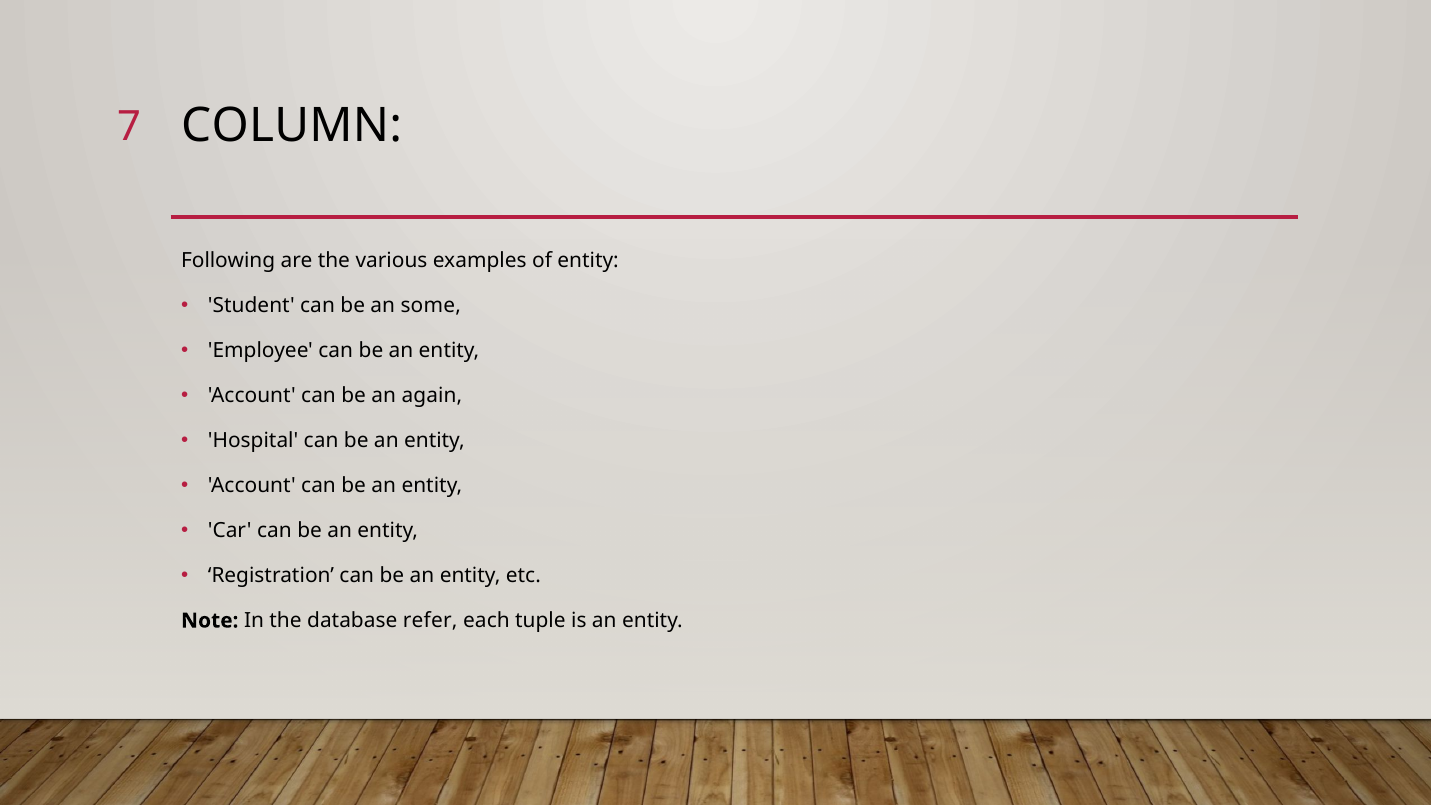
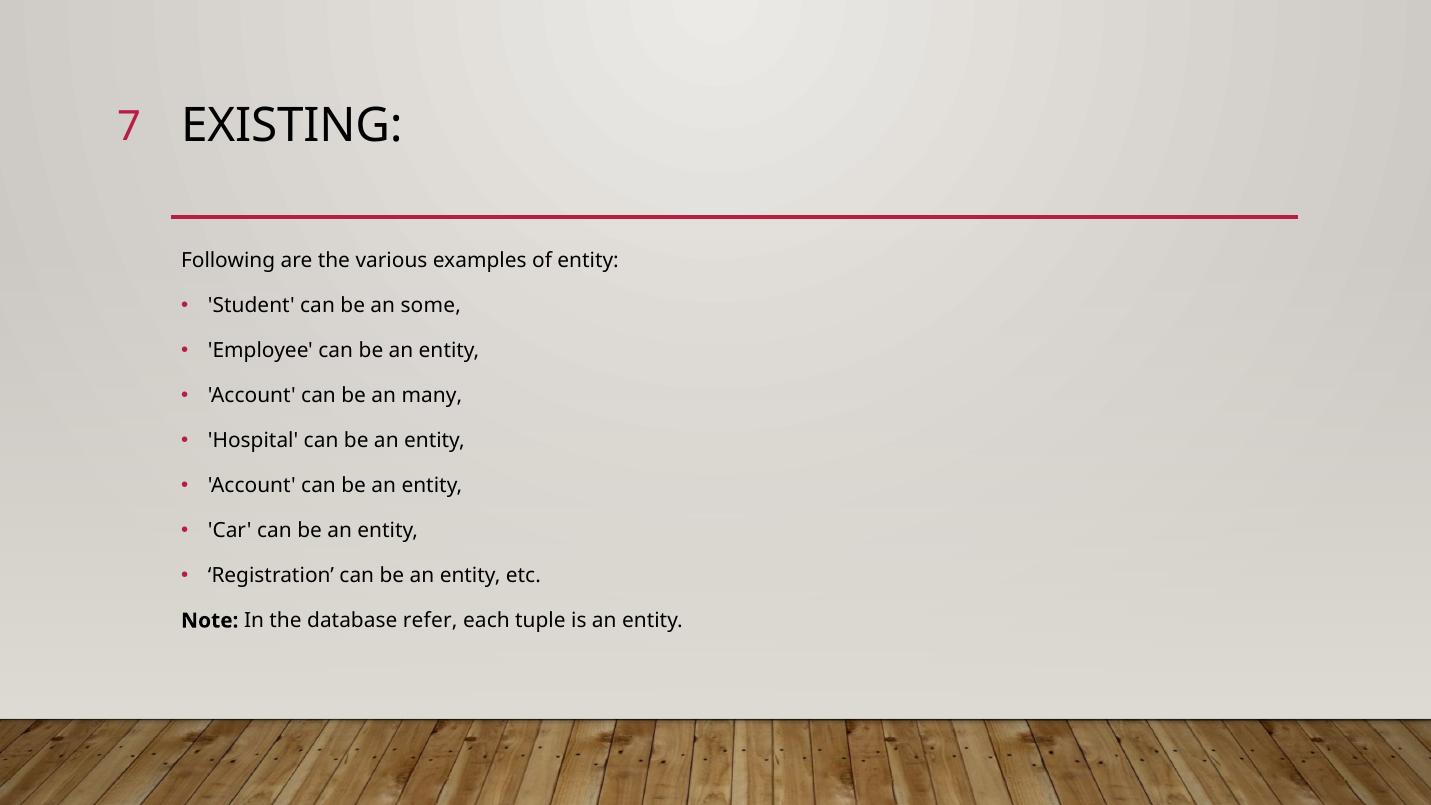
COLUMN: COLUMN -> EXISTING
again: again -> many
